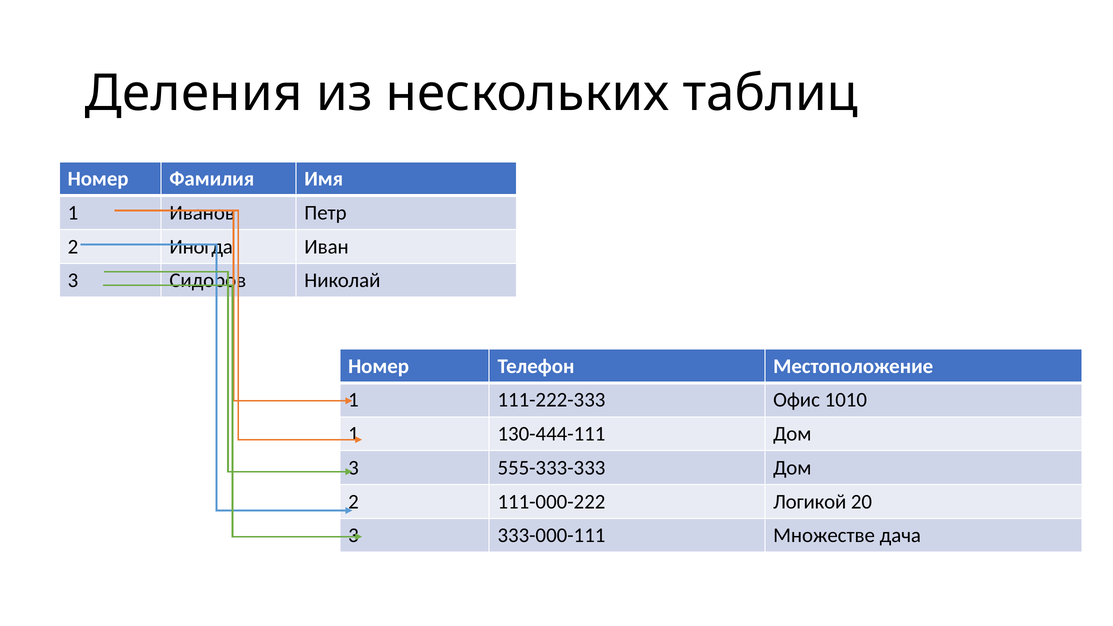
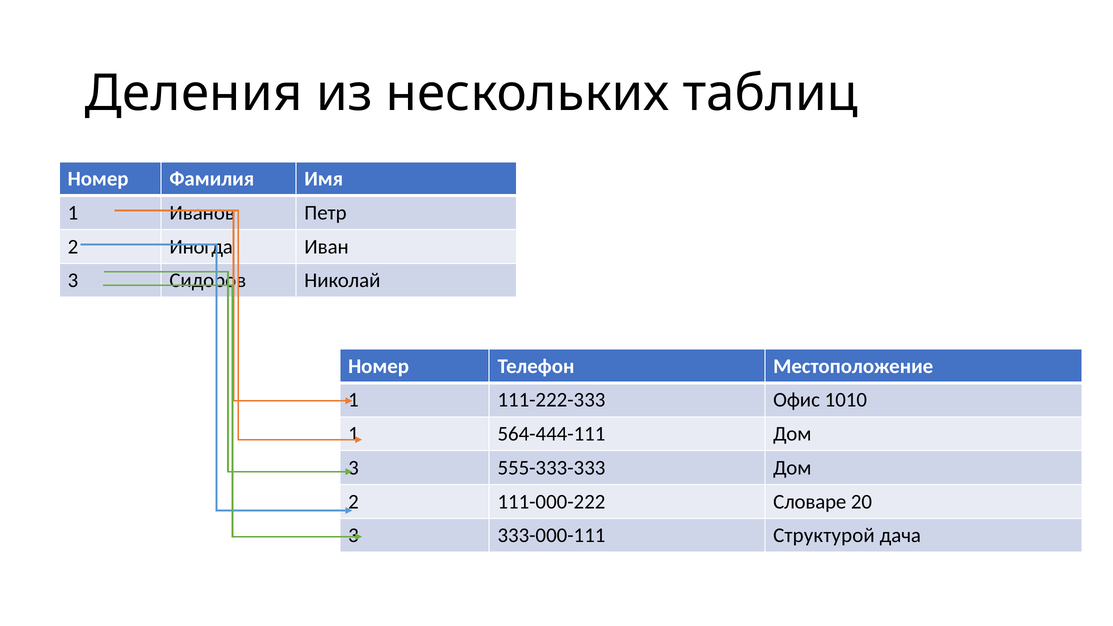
130-444-111: 130-444-111 -> 564-444-111
Логикой: Логикой -> Словаре
Множестве: Множестве -> Структурой
